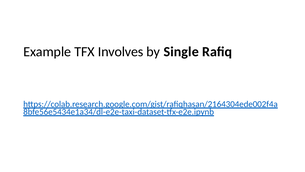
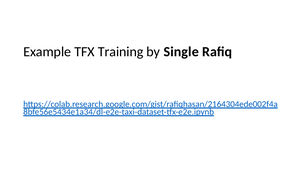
Involves: Involves -> Training
